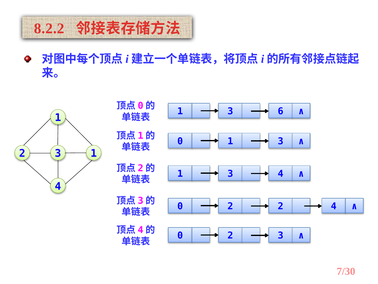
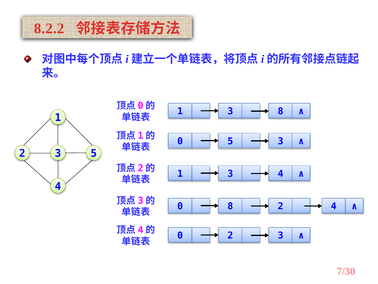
3 6: 6 -> 8
0 1: 1 -> 5
2 1: 1 -> 5
2 at (230, 206): 2 -> 8
